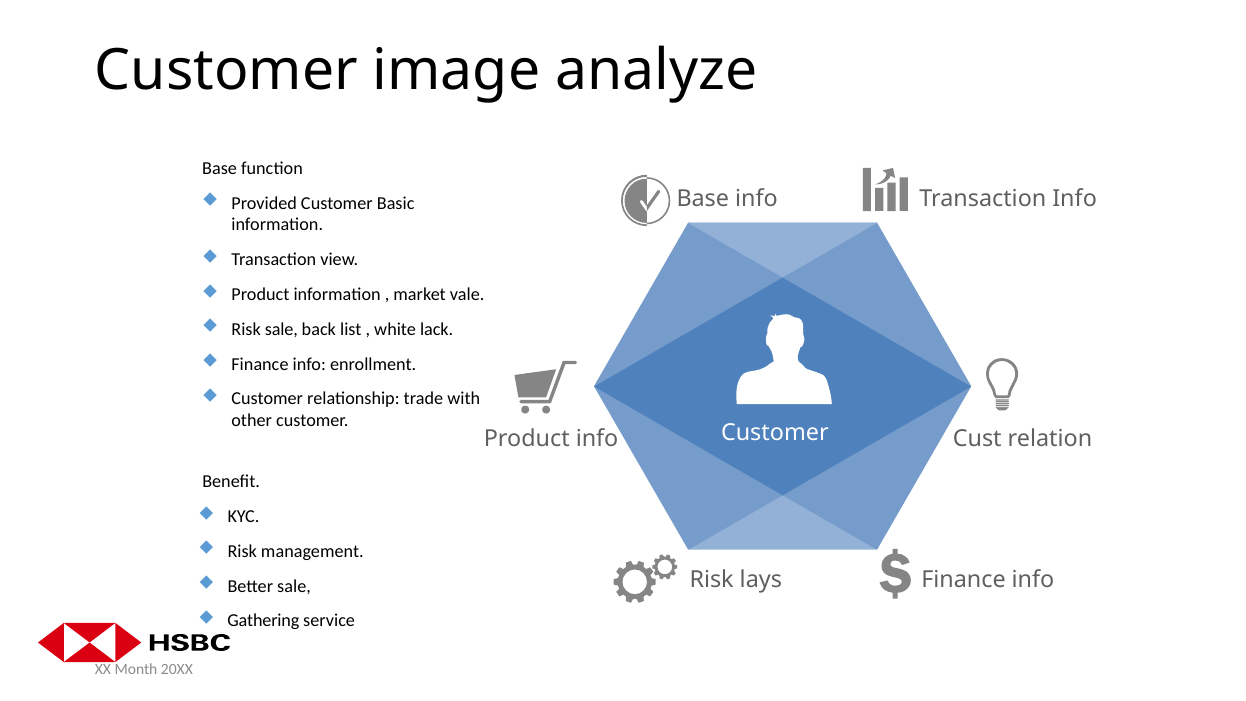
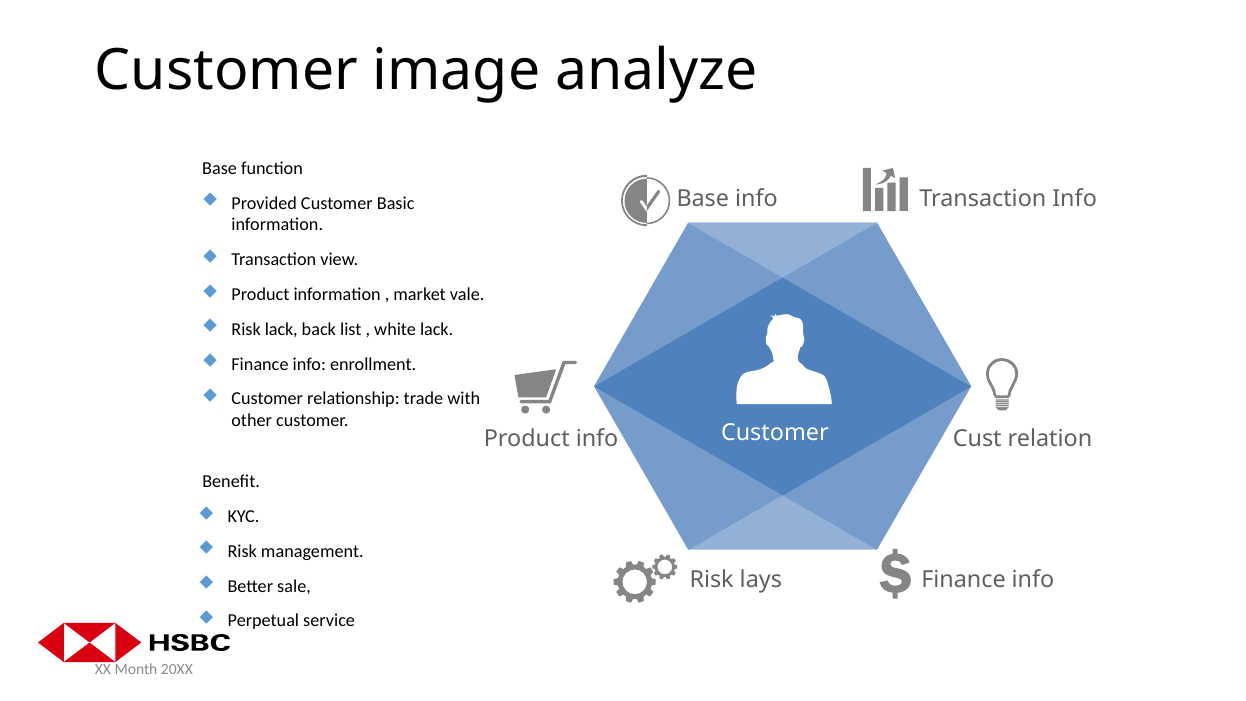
Risk sale: sale -> lack
Gathering: Gathering -> Perpetual
